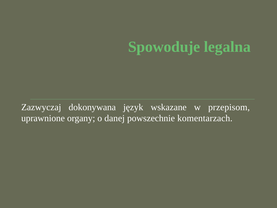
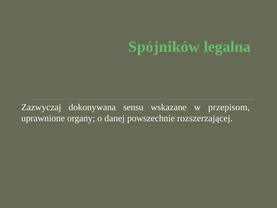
Spowoduje: Spowoduje -> Spójników
język: język -> sensu
komentarzach: komentarzach -> rozszerzającej
